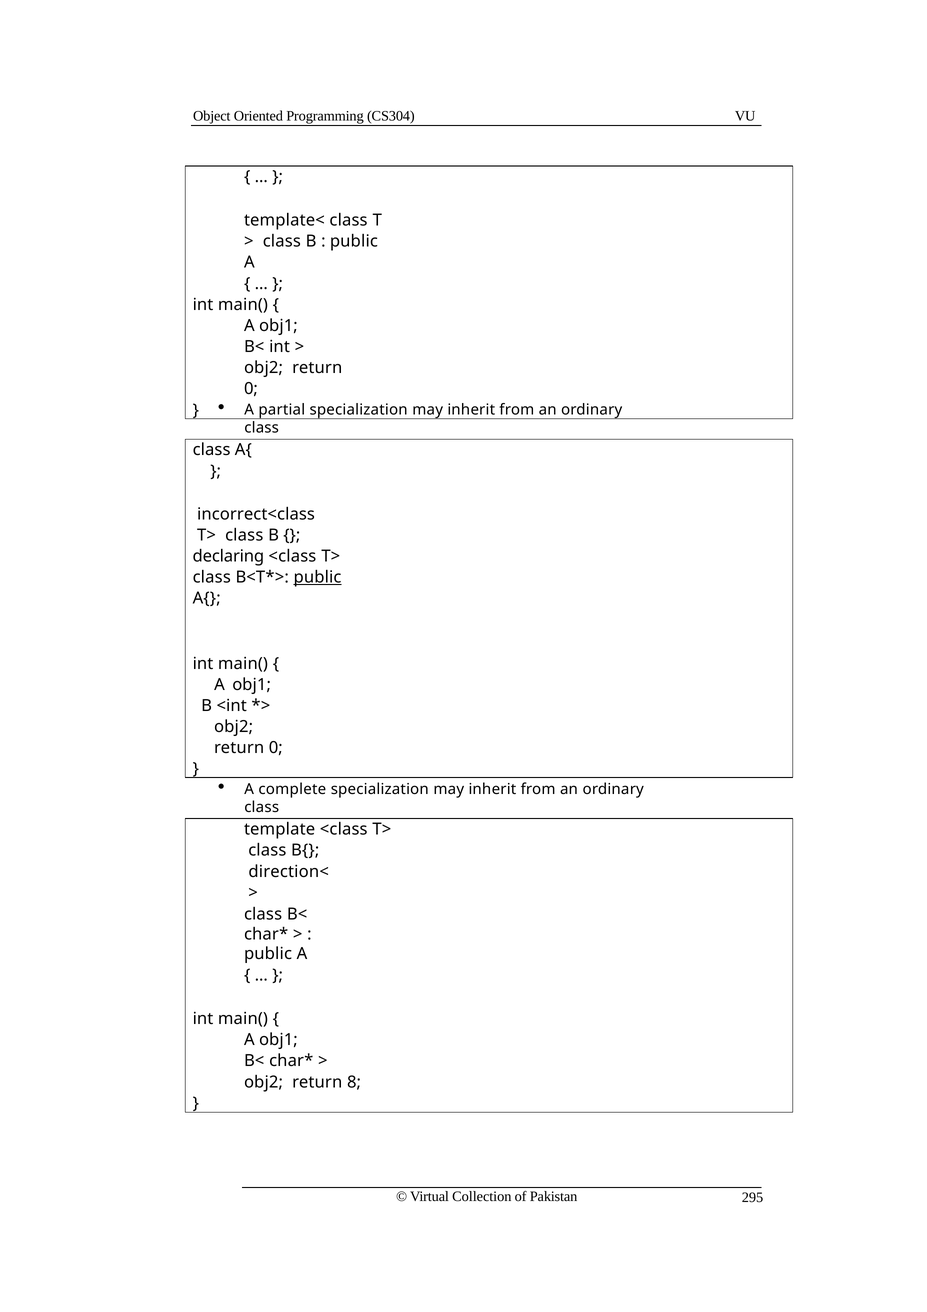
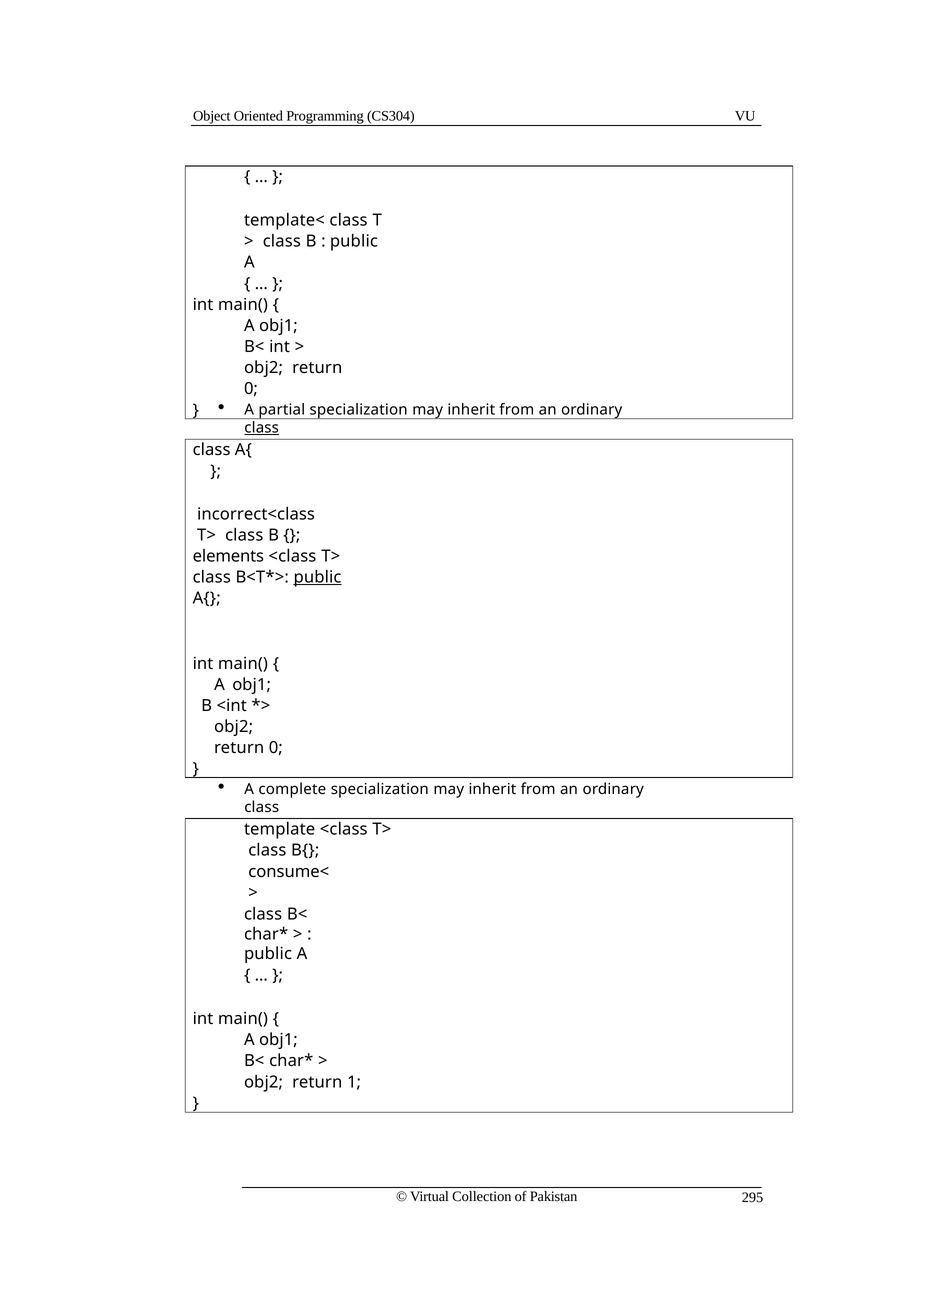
class at (262, 428) underline: none -> present
declaring: declaring -> elements
direction<: direction< -> consume<
8: 8 -> 1
